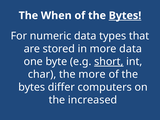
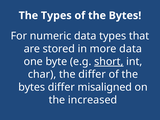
The When: When -> Types
Bytes at (125, 16) underline: present -> none
the more: more -> differ
computers: computers -> misaligned
